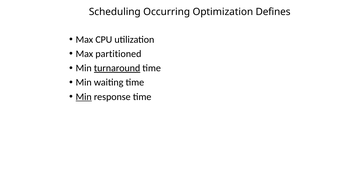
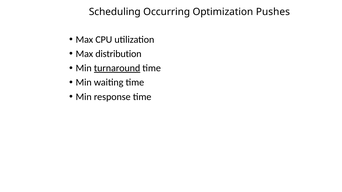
Defines: Defines -> Pushes
partitioned: partitioned -> distribution
Min at (84, 97) underline: present -> none
